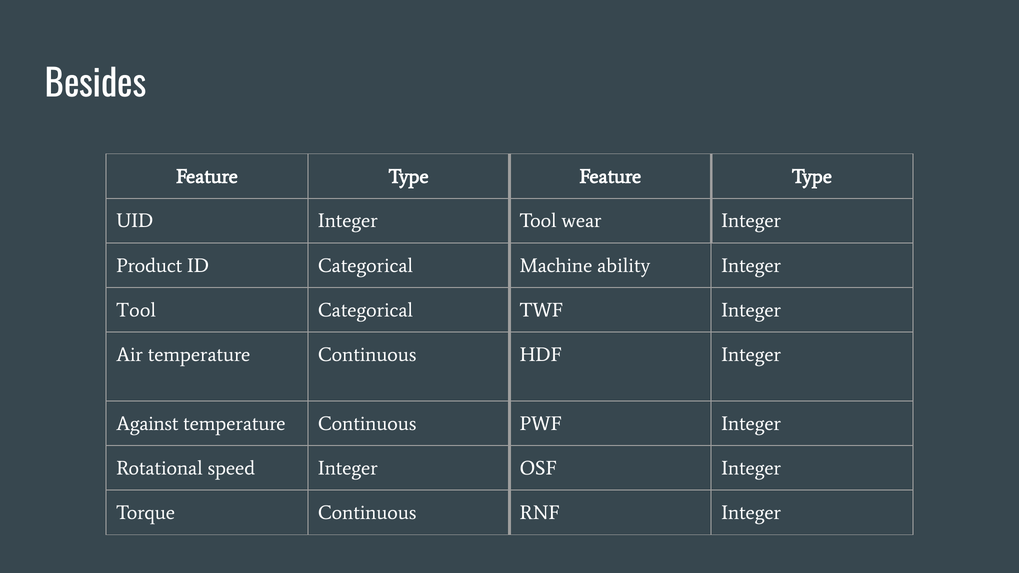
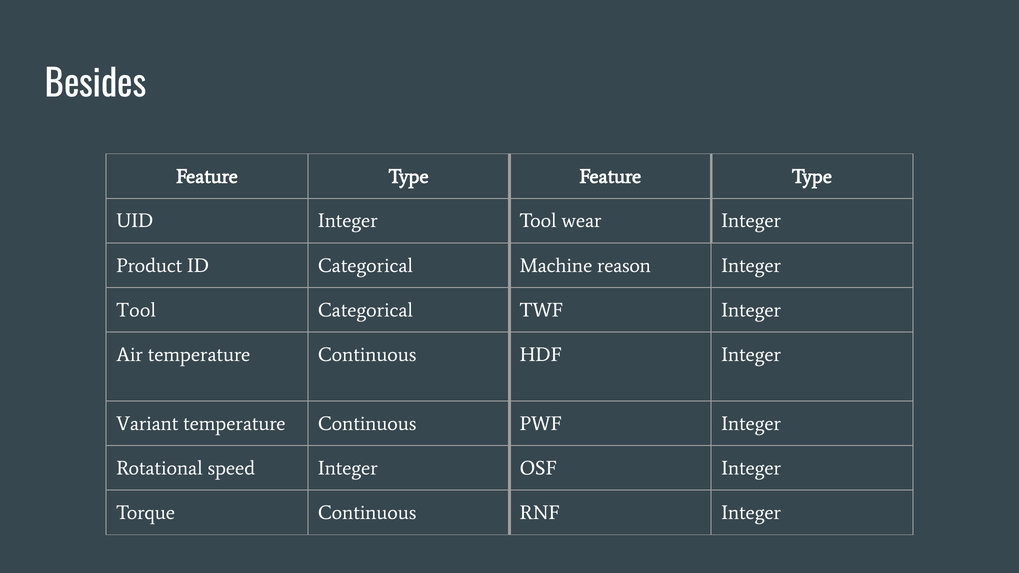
ability: ability -> reason
Against: Against -> Variant
